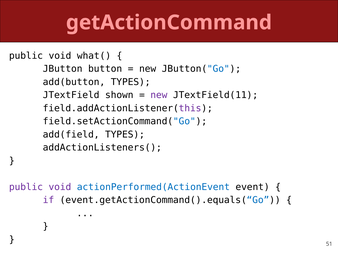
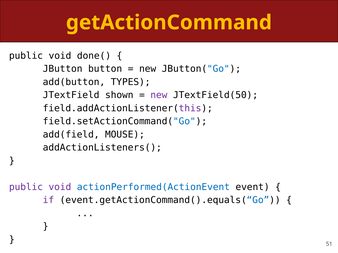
getActionCommand colour: pink -> yellow
what(: what( -> done(
JTextField(11: JTextField(11 -> JTextField(50
add(field TYPES: TYPES -> MOUSE
